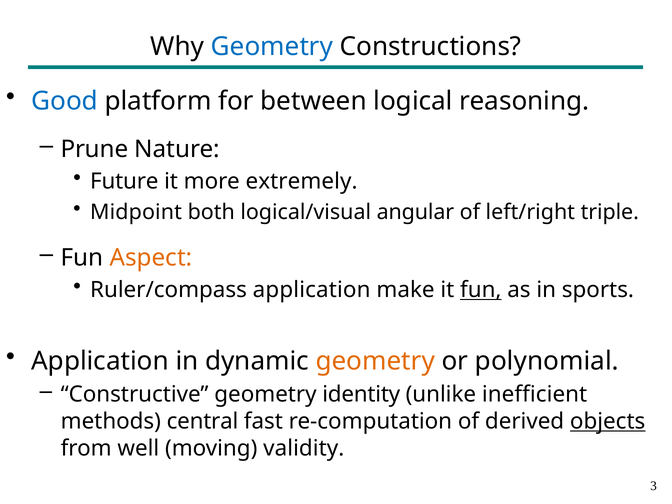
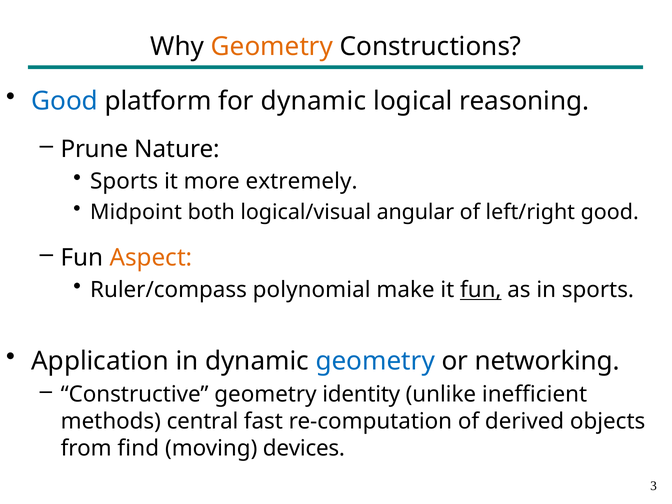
Geometry at (272, 47) colour: blue -> orange
for between: between -> dynamic
Future at (124, 181): Future -> Sports
left/right triple: triple -> good
Ruler/compass application: application -> polynomial
geometry at (375, 361) colour: orange -> blue
polynomial: polynomial -> networking
objects underline: present -> none
well: well -> find
validity: validity -> devices
